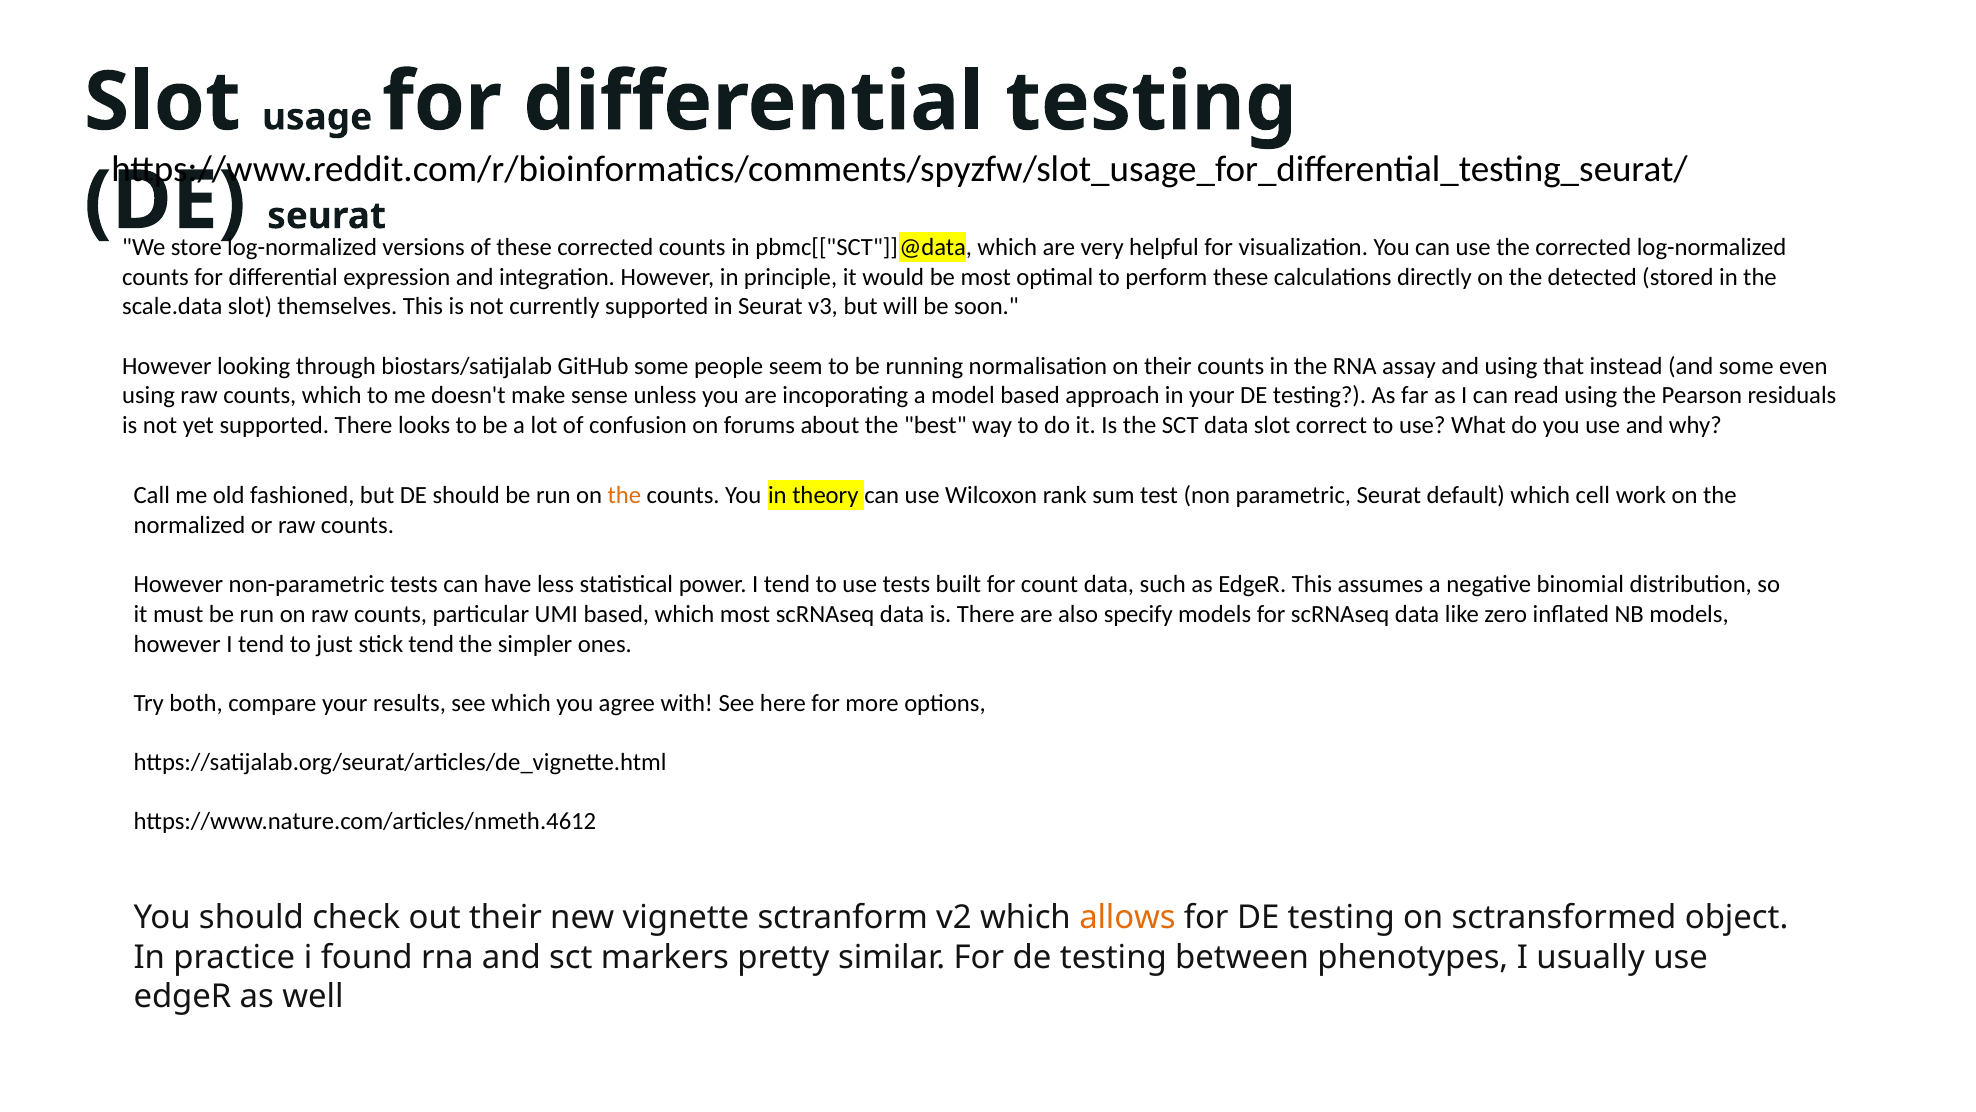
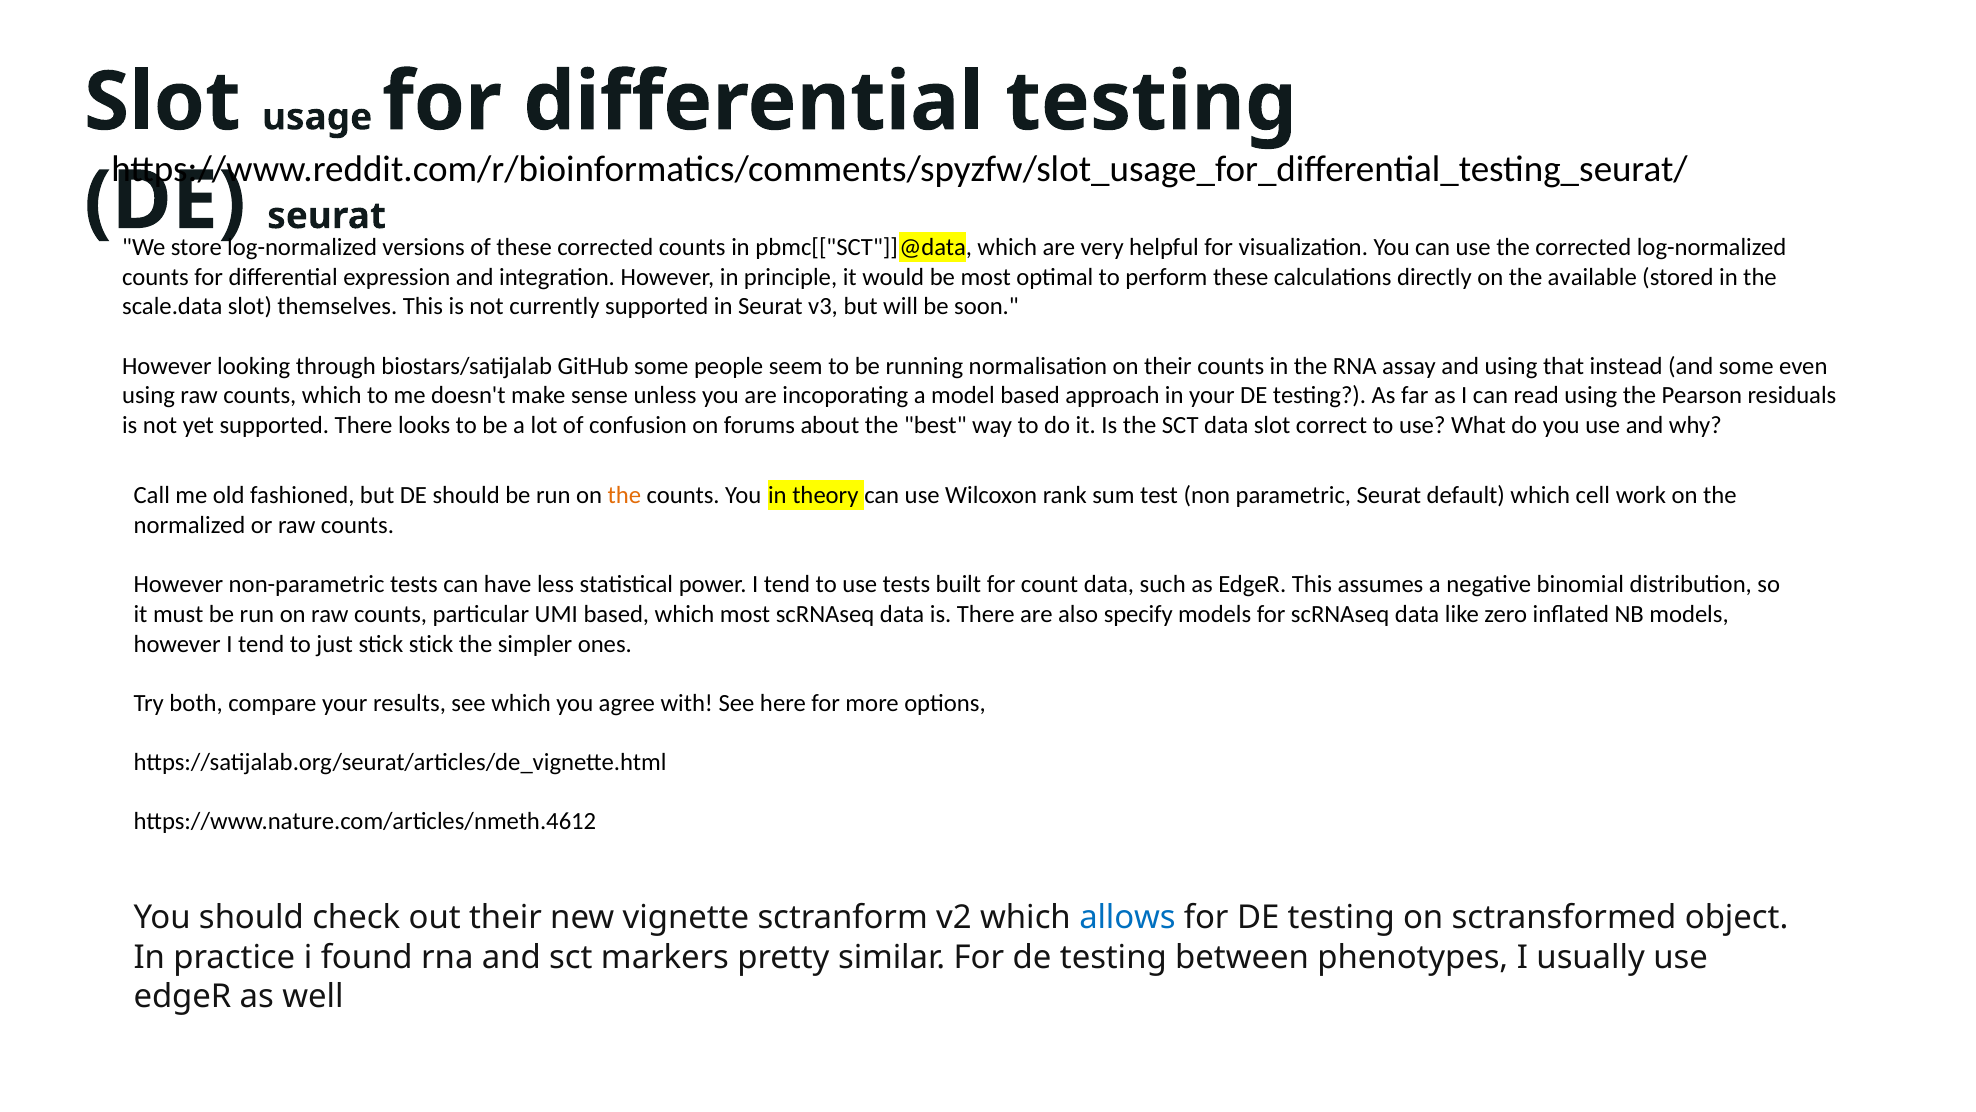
detected: detected -> available
stick tend: tend -> stick
allows colour: orange -> blue
